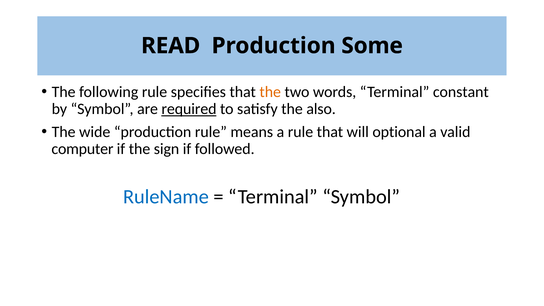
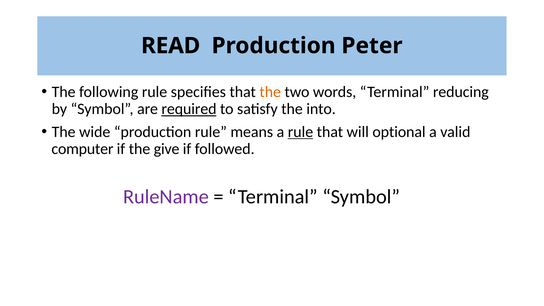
Some: Some -> Peter
constant: constant -> reducing
also: also -> into
rule at (300, 132) underline: none -> present
sign: sign -> give
RuleName colour: blue -> purple
